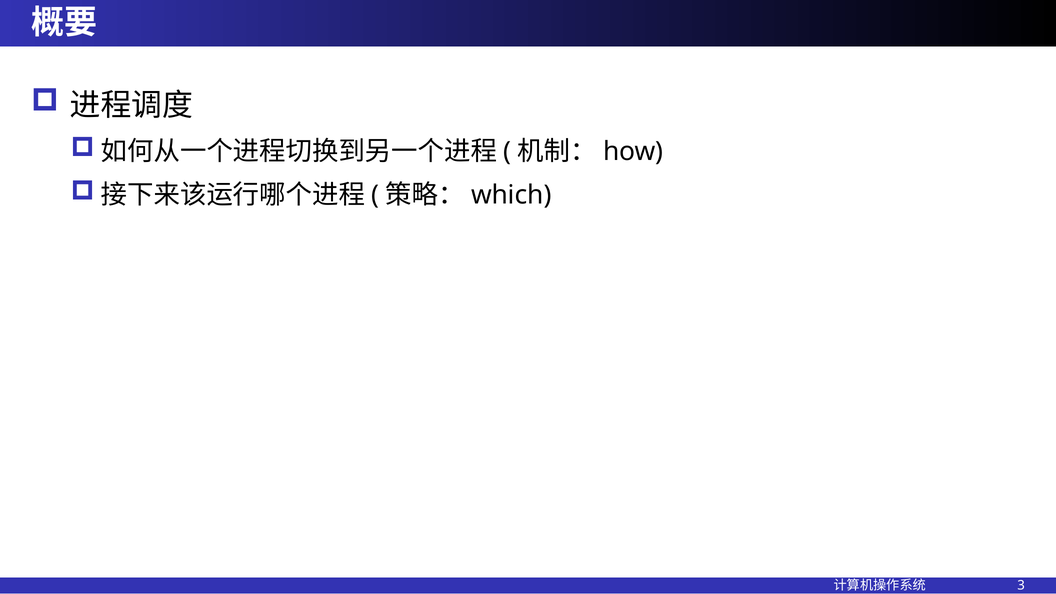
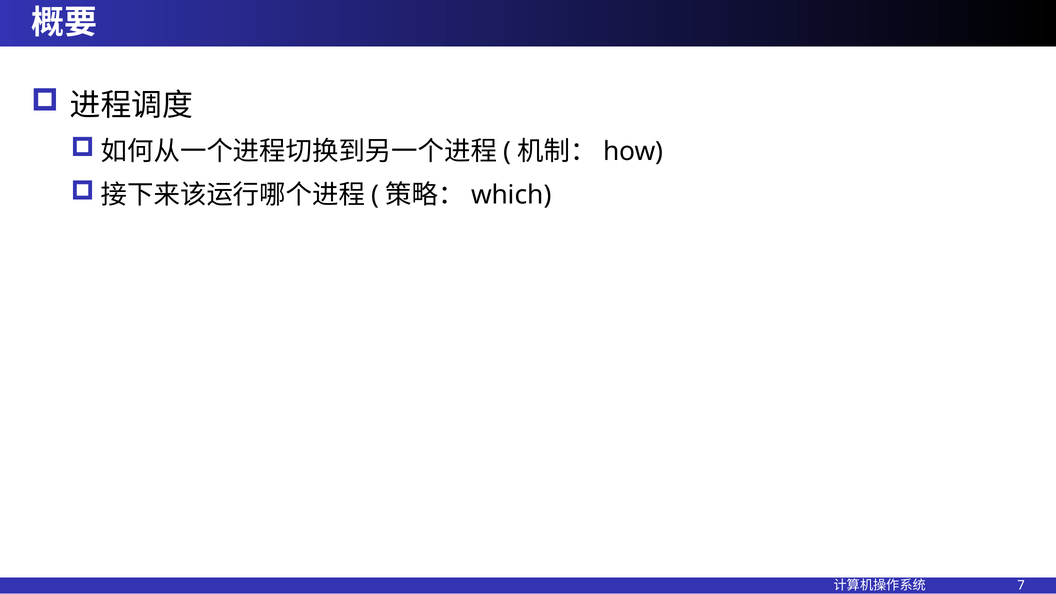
3: 3 -> 7
